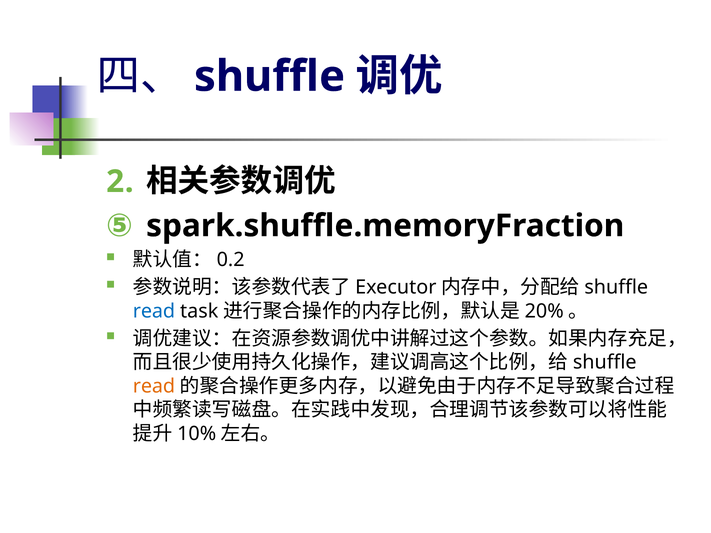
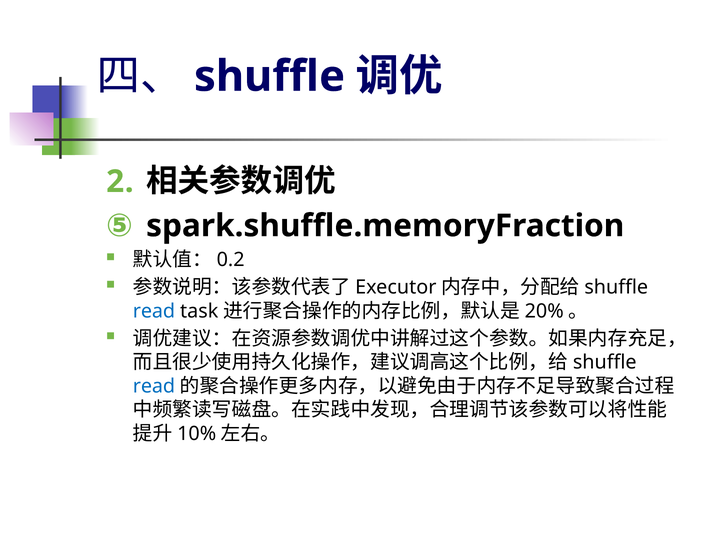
read at (154, 386) colour: orange -> blue
